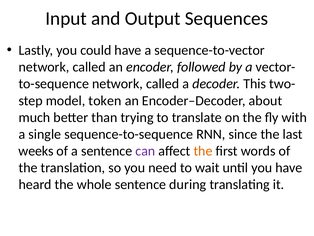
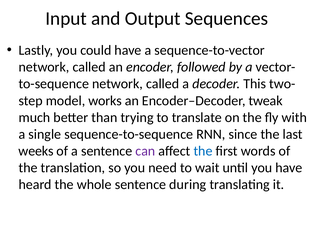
token: token -> works
about: about -> tweak
the at (203, 151) colour: orange -> blue
